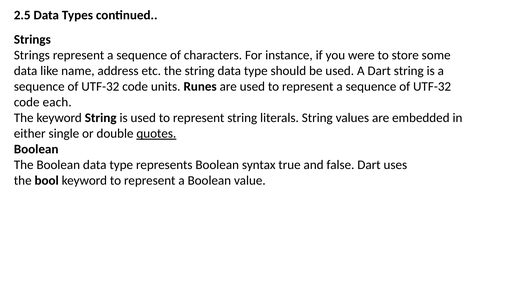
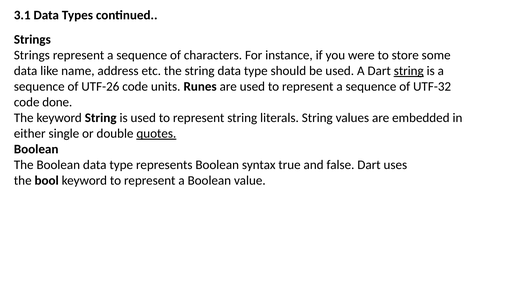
2.5: 2.5 -> 3.1
string at (409, 71) underline: none -> present
UTF-32 at (100, 87): UTF-32 -> UTF-26
each: each -> done
